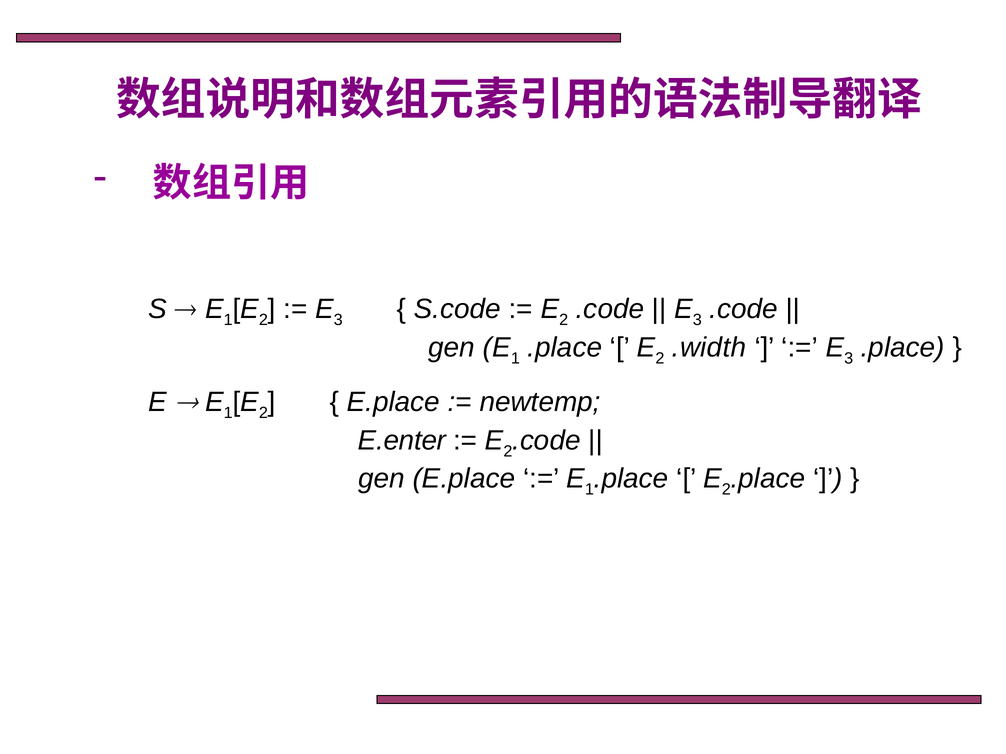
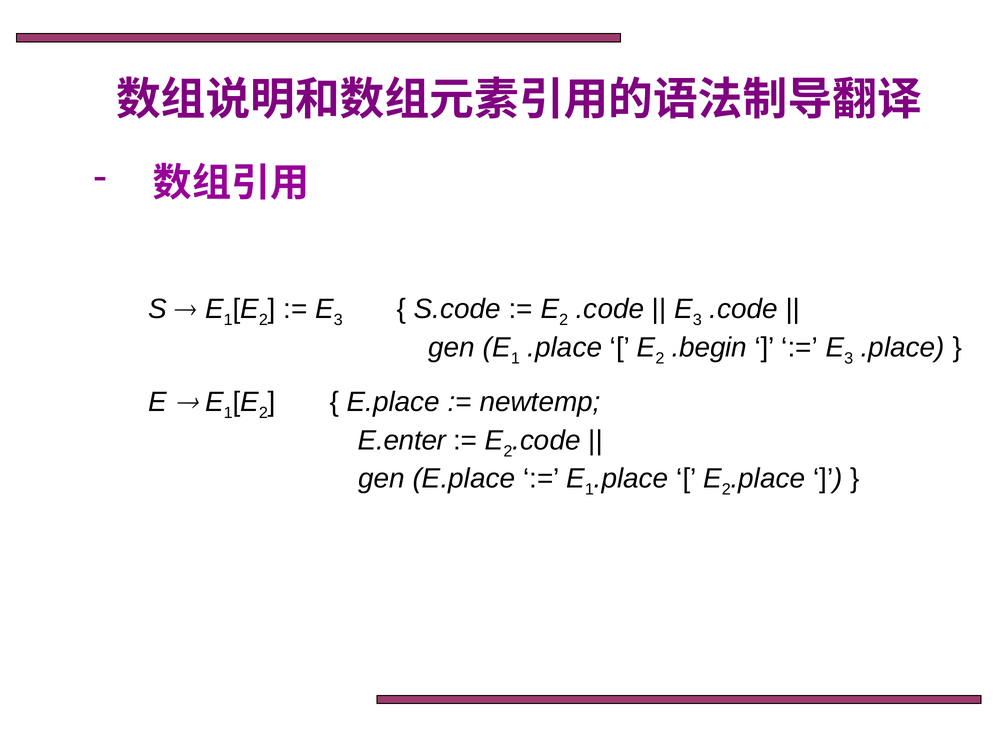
.width: .width -> .begin
